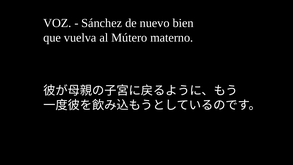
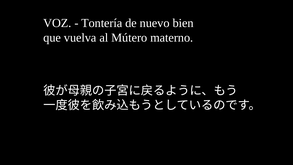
Sánchez: Sánchez -> Tontería
